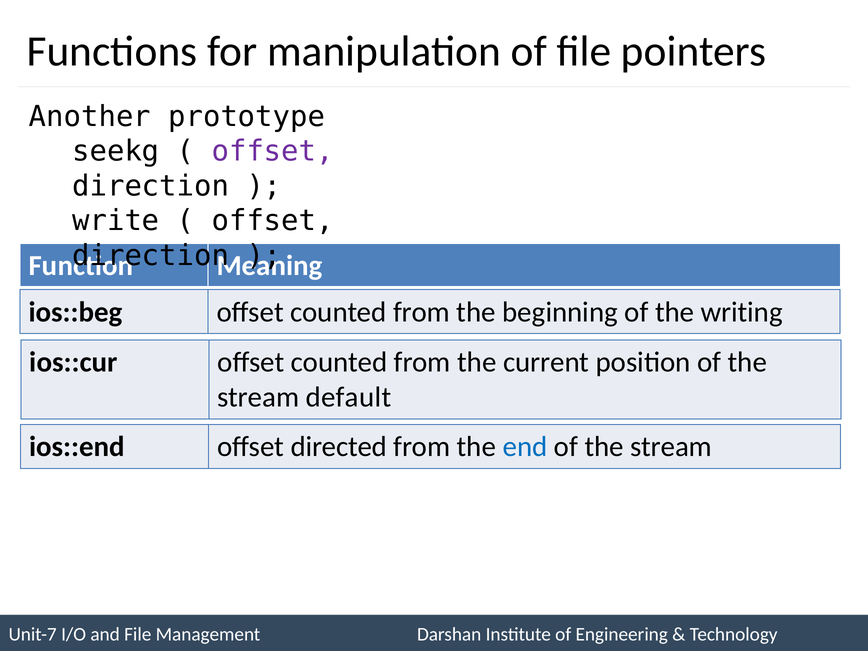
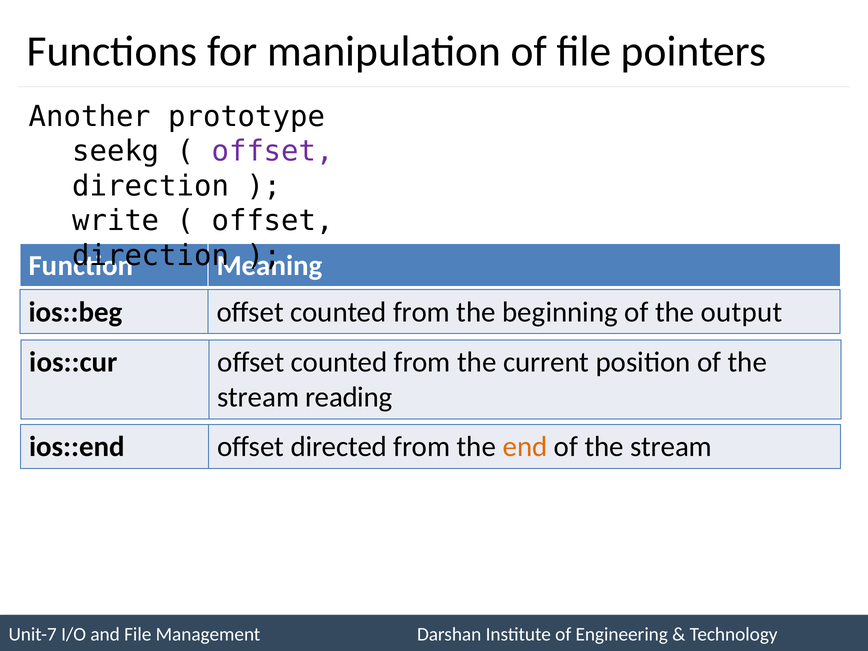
writing: writing -> output
default: default -> reading
end colour: blue -> orange
